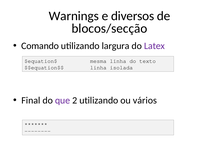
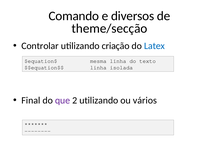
Warnings: Warnings -> Comando
blocos/secção: blocos/secção -> theme/secção
Comando: Comando -> Controlar
largura: largura -> criação
Latex colour: purple -> blue
